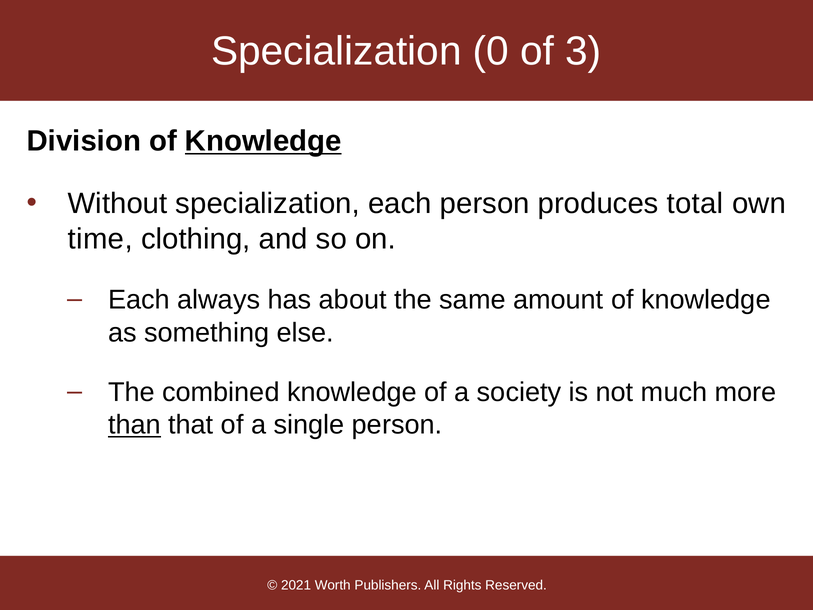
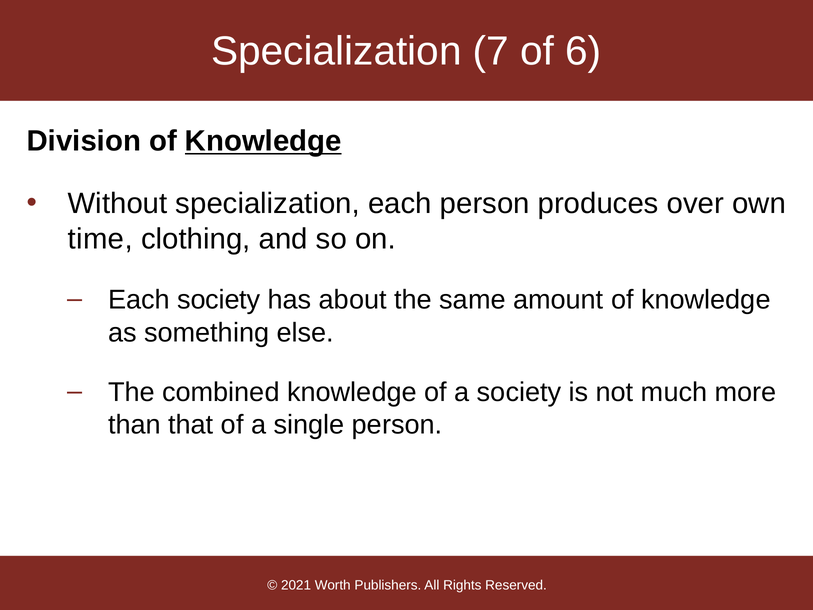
0: 0 -> 7
3: 3 -> 6
total: total -> over
Each always: always -> society
than underline: present -> none
